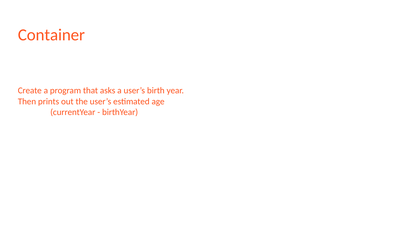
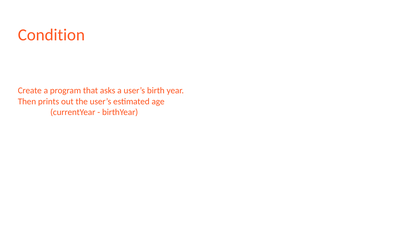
Container: Container -> Condition
